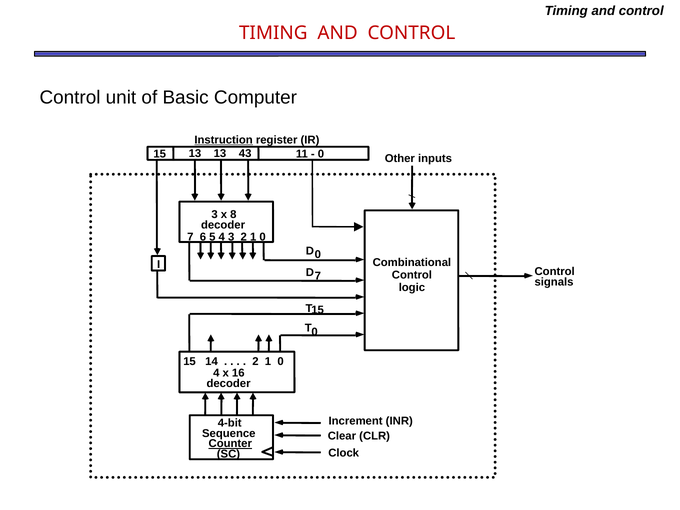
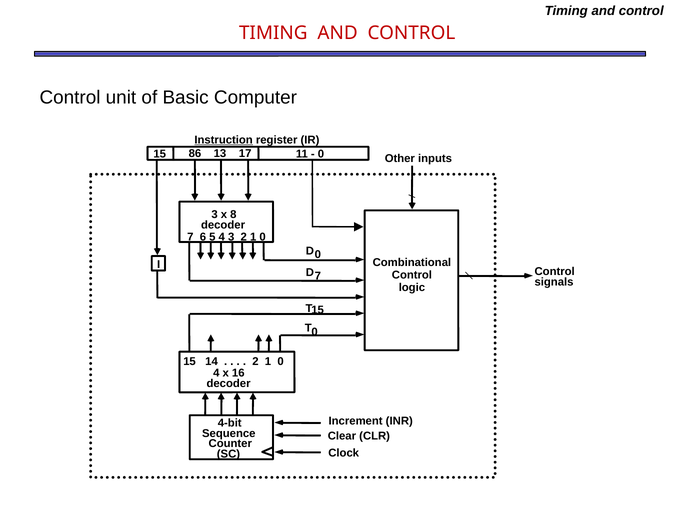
15 13: 13 -> 86
43: 43 -> 17
Counter underline: present -> none
